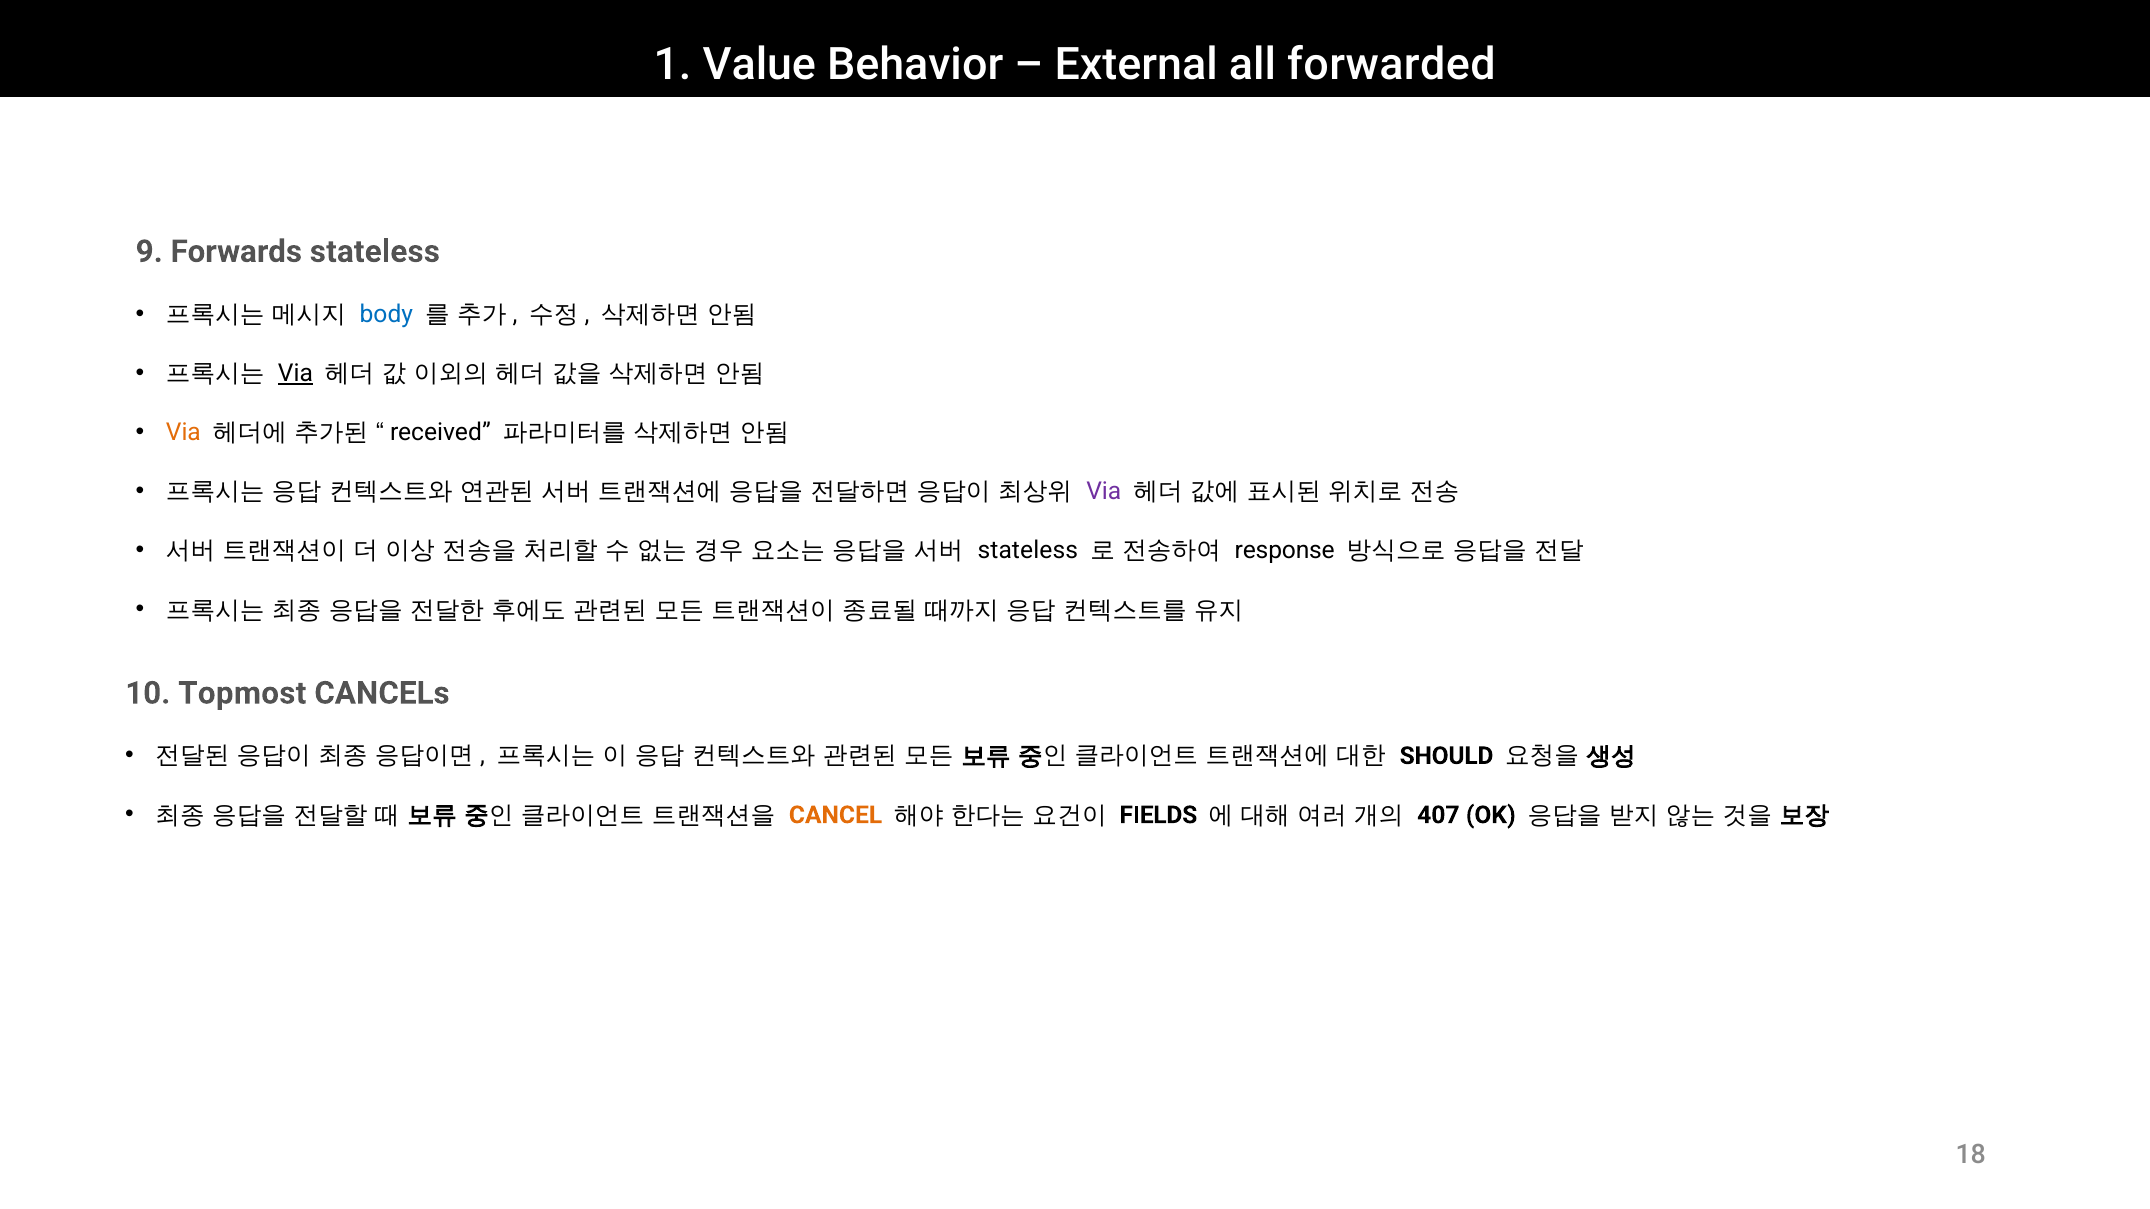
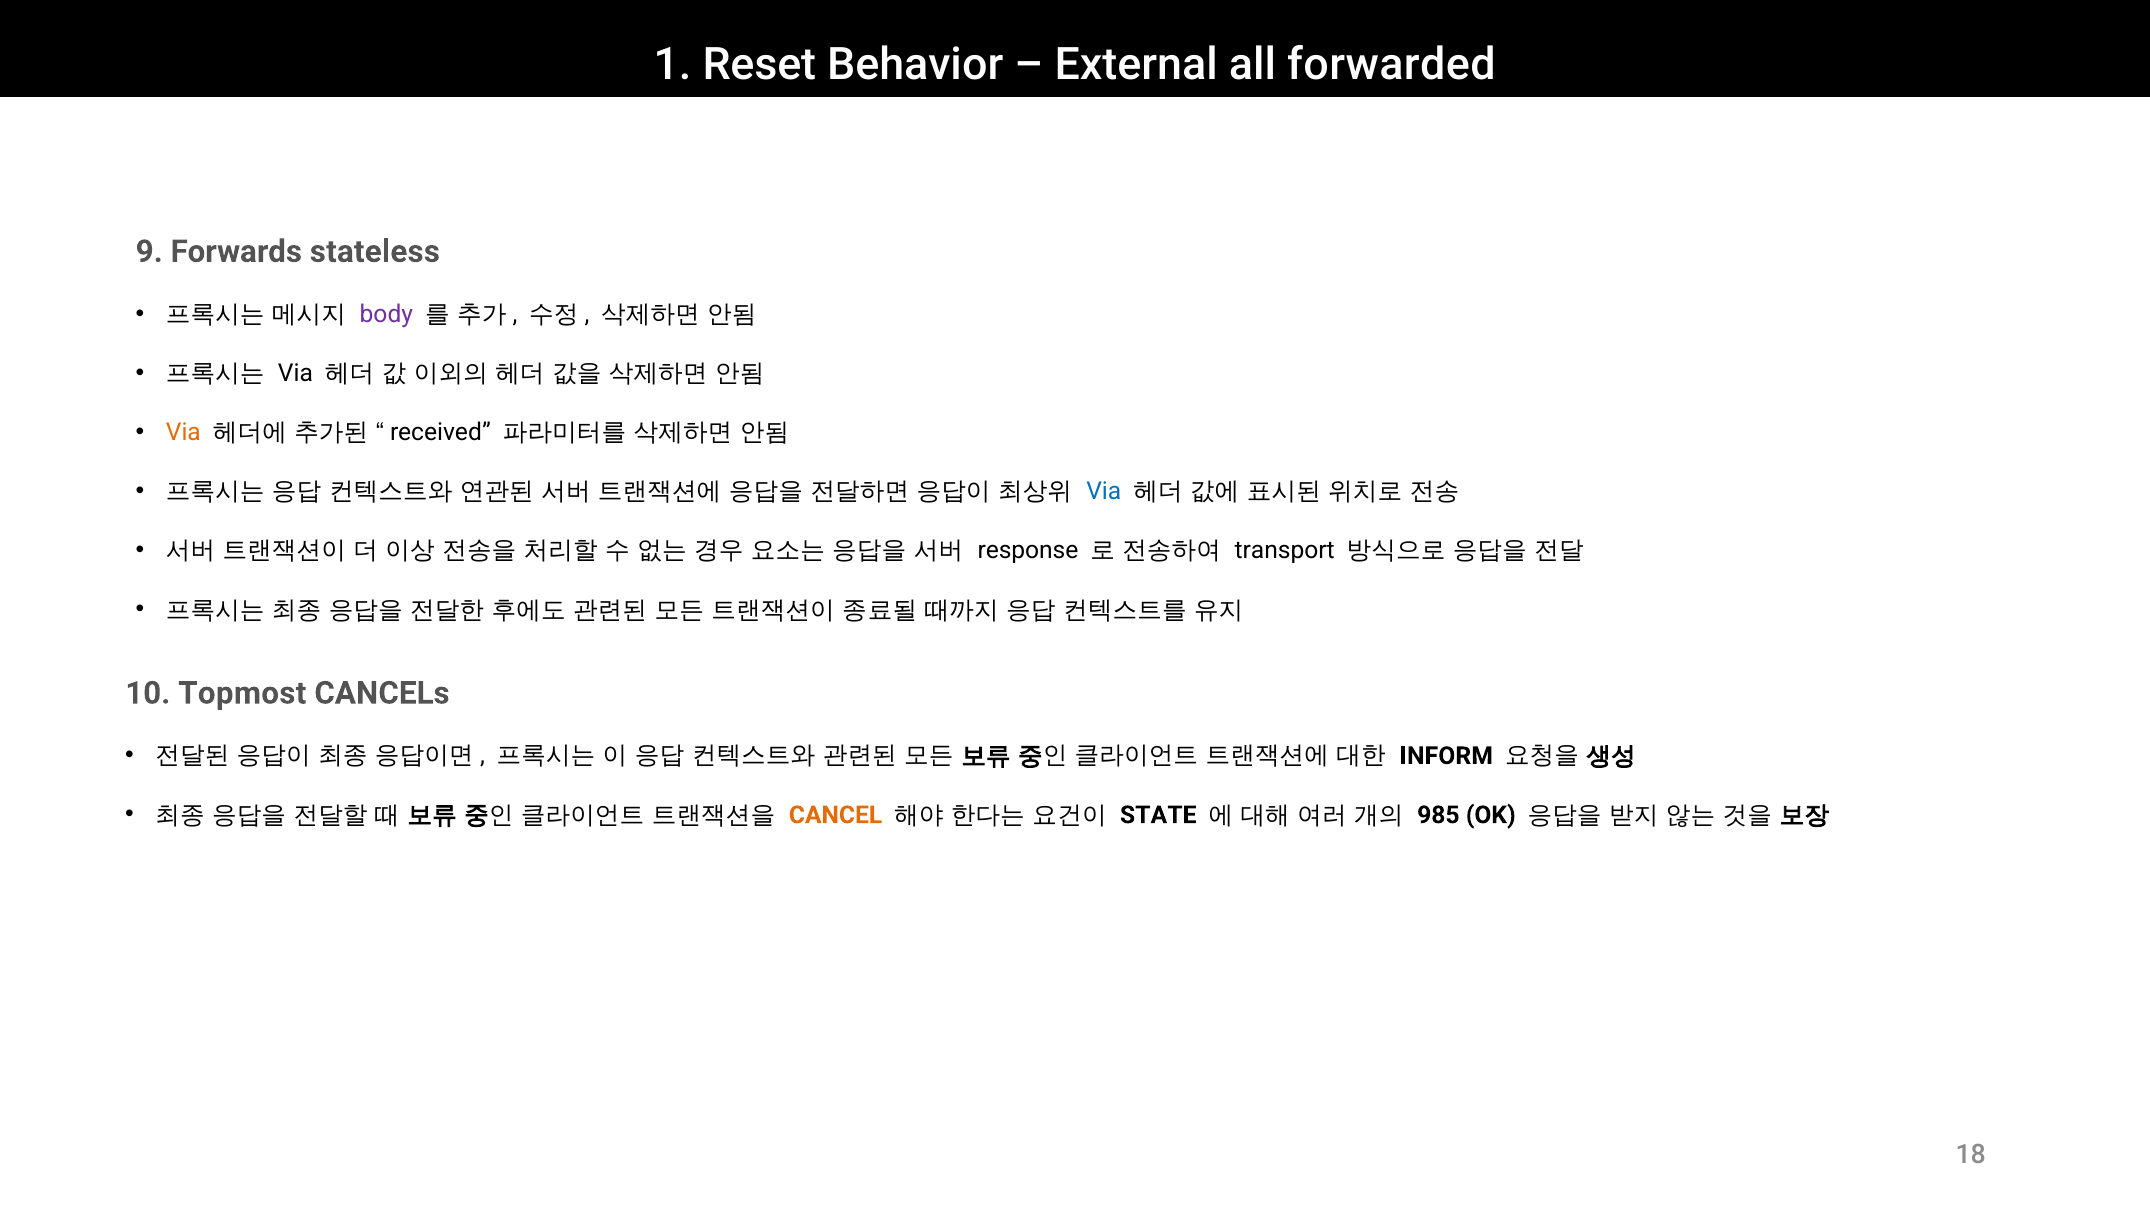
Value: Value -> Reset
body colour: blue -> purple
Via at (295, 374) underline: present -> none
Via at (1104, 492) colour: purple -> blue
stateless at (1028, 551): stateless -> response
response: response -> transport
SHOULD: SHOULD -> INFORM
FIELDS: FIELDS -> STATE
407: 407 -> 985
